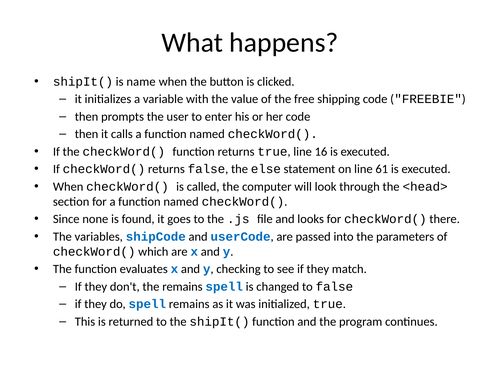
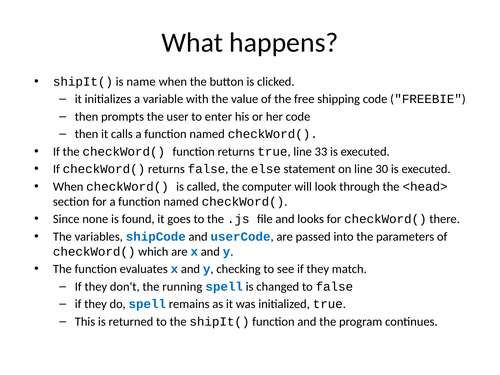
16: 16 -> 33
61: 61 -> 30
the remains: remains -> running
